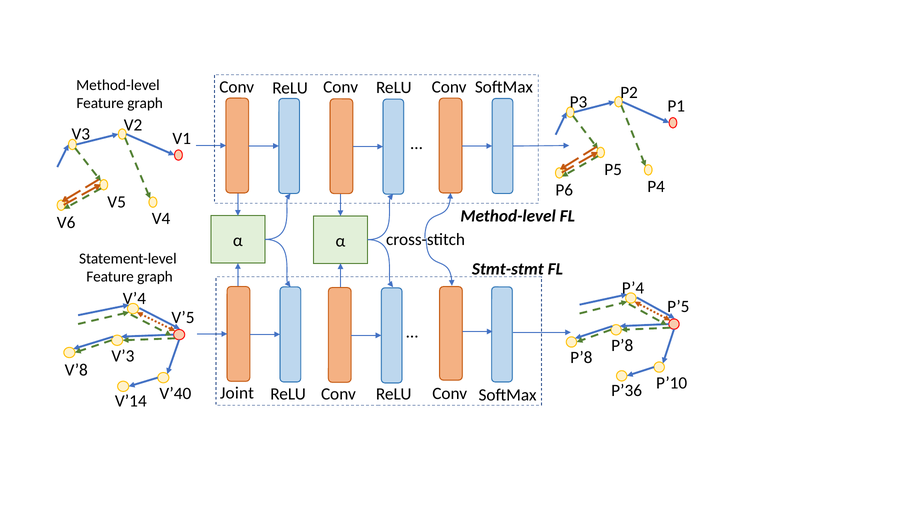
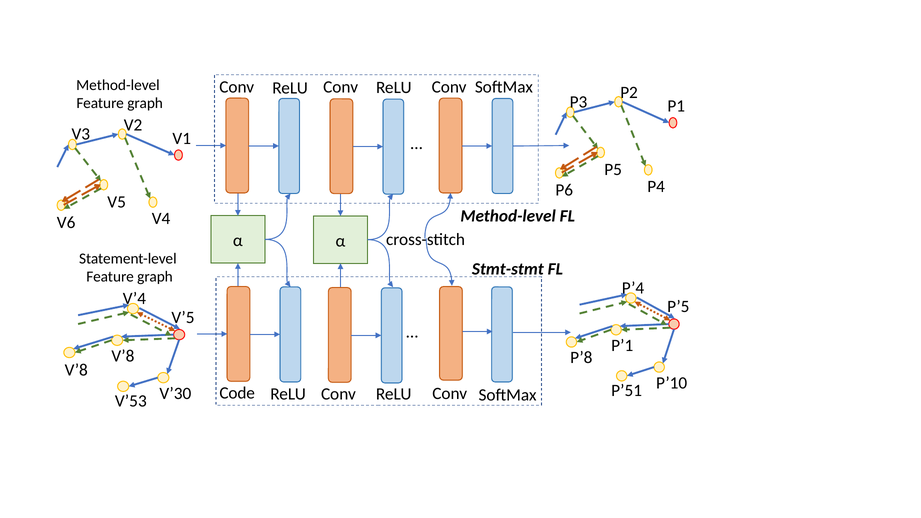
P’8 at (622, 345): P’8 -> P’1
V’3 at (123, 356): V’3 -> V’8
P’36: P’36 -> P’51
Joint: Joint -> Code
V’40: V’40 -> V’30
V’14: V’14 -> V’53
